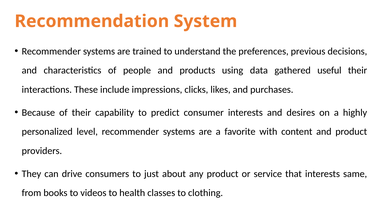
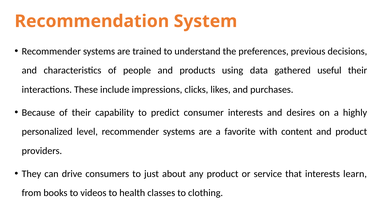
same: same -> learn
